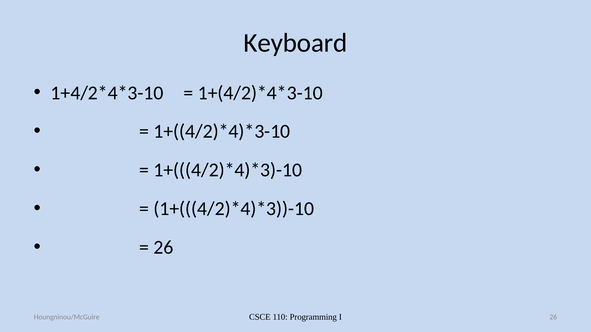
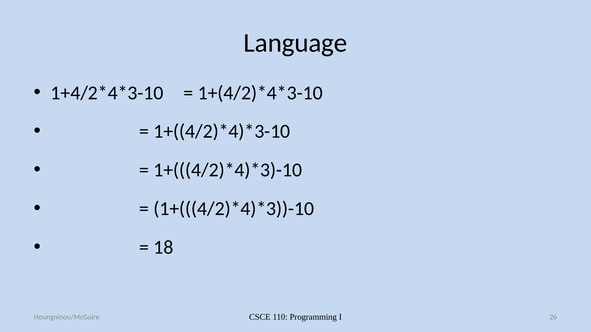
Keyboard: Keyboard -> Language
26 at (163, 248): 26 -> 18
